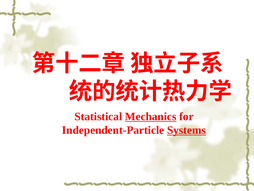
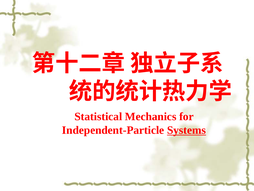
Mechanics underline: present -> none
